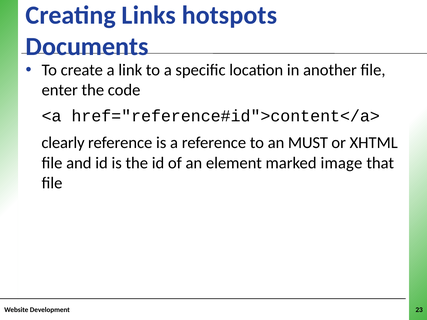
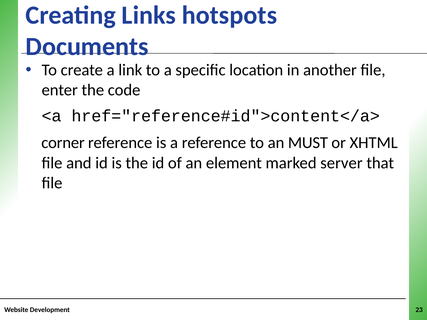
clearly: clearly -> corner
image: image -> server
